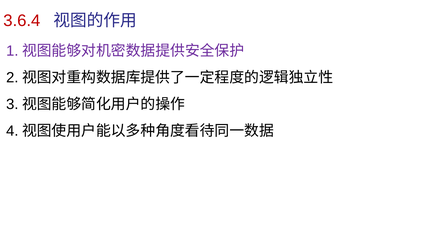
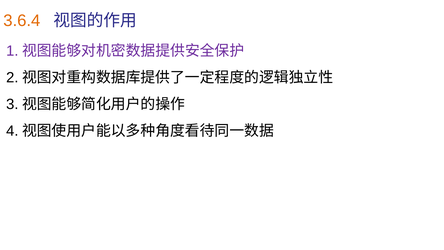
3.6.4 colour: red -> orange
